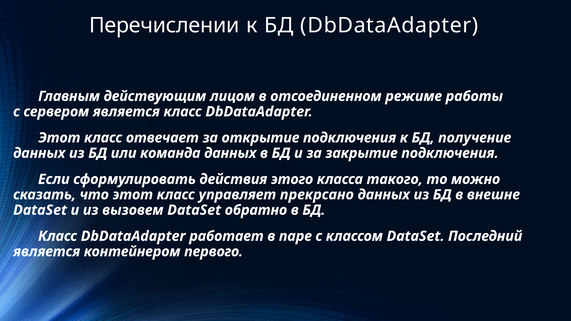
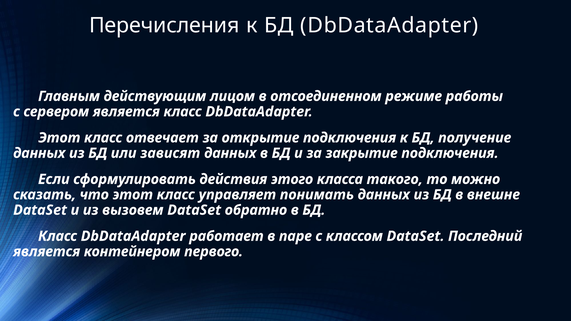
Перечислении: Перечислении -> Перечисления
команда: команда -> зависят
прекрсано: прекрсано -> понимать
